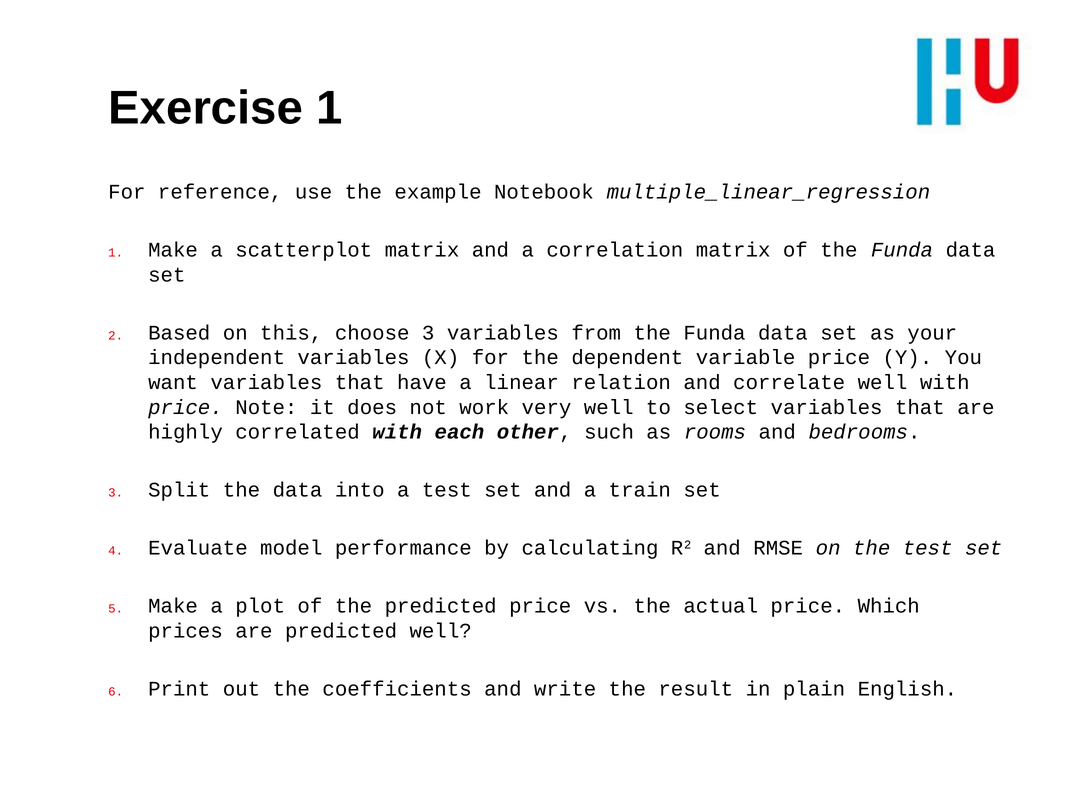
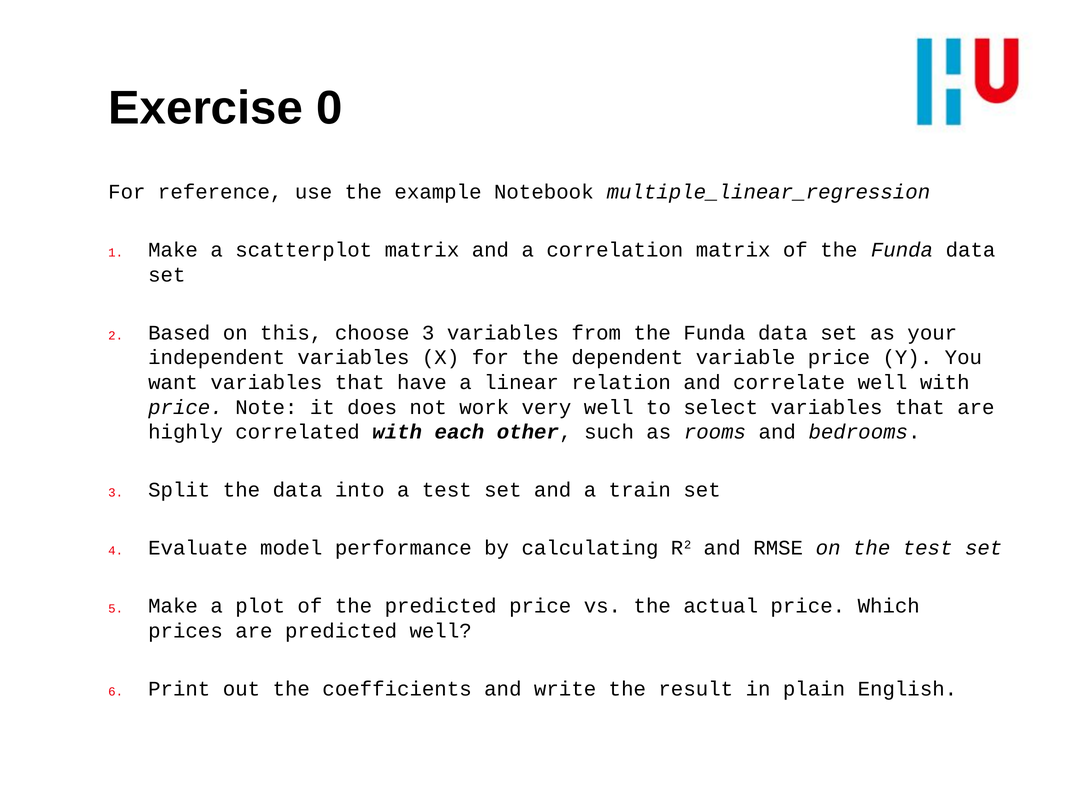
Exercise 1: 1 -> 0
